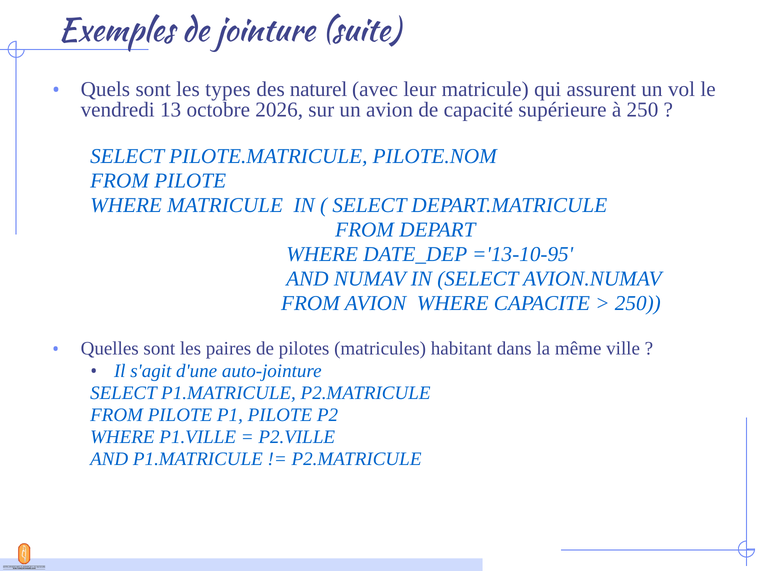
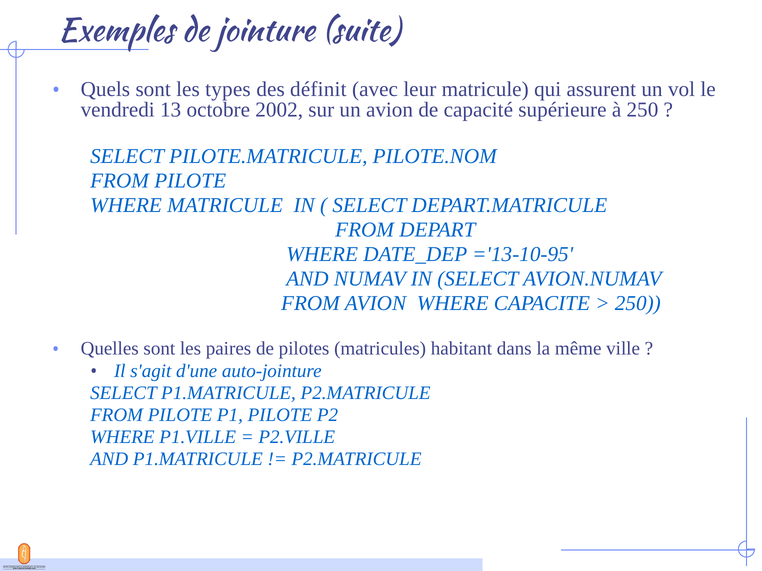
naturel: naturel -> définit
2026: 2026 -> 2002
